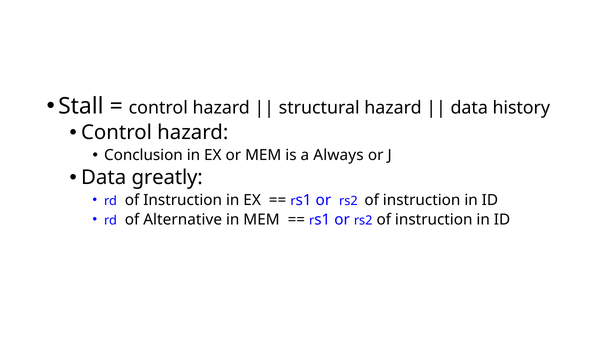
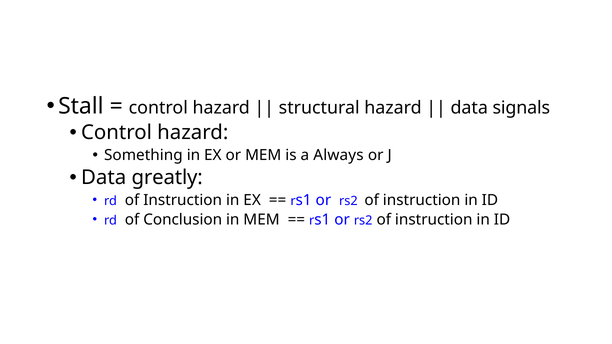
history: history -> signals
Conclusion: Conclusion -> Something
Alternative: Alternative -> Conclusion
